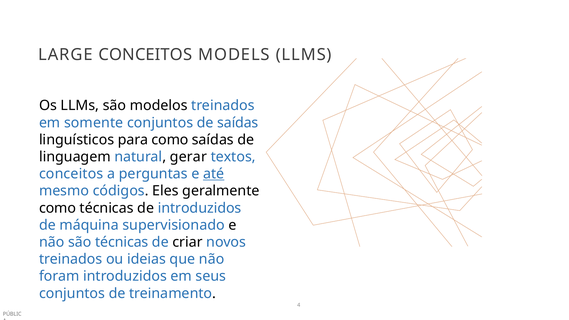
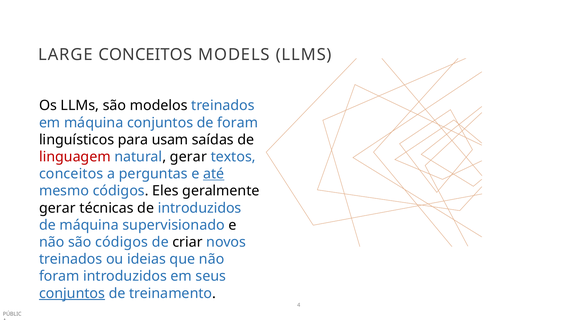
em somente: somente -> máquina
de saídas: saídas -> foram
para como: como -> usam
linguagem colour: black -> red
como at (58, 208): como -> gerar
são técnicas: técnicas -> códigos
conjuntos at (72, 293) underline: none -> present
